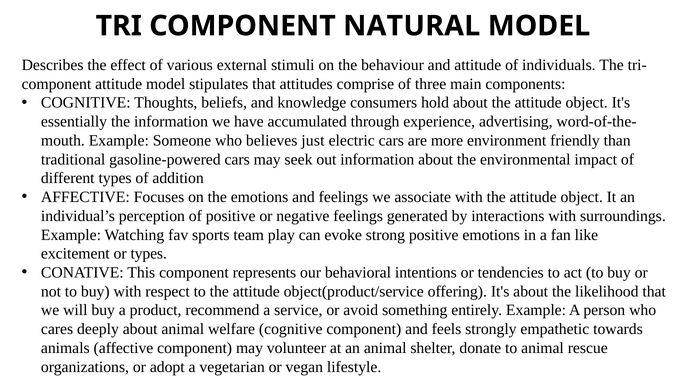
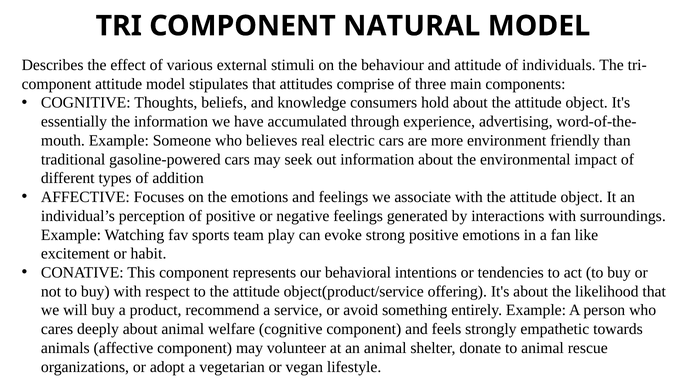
just: just -> real
or types: types -> habit
